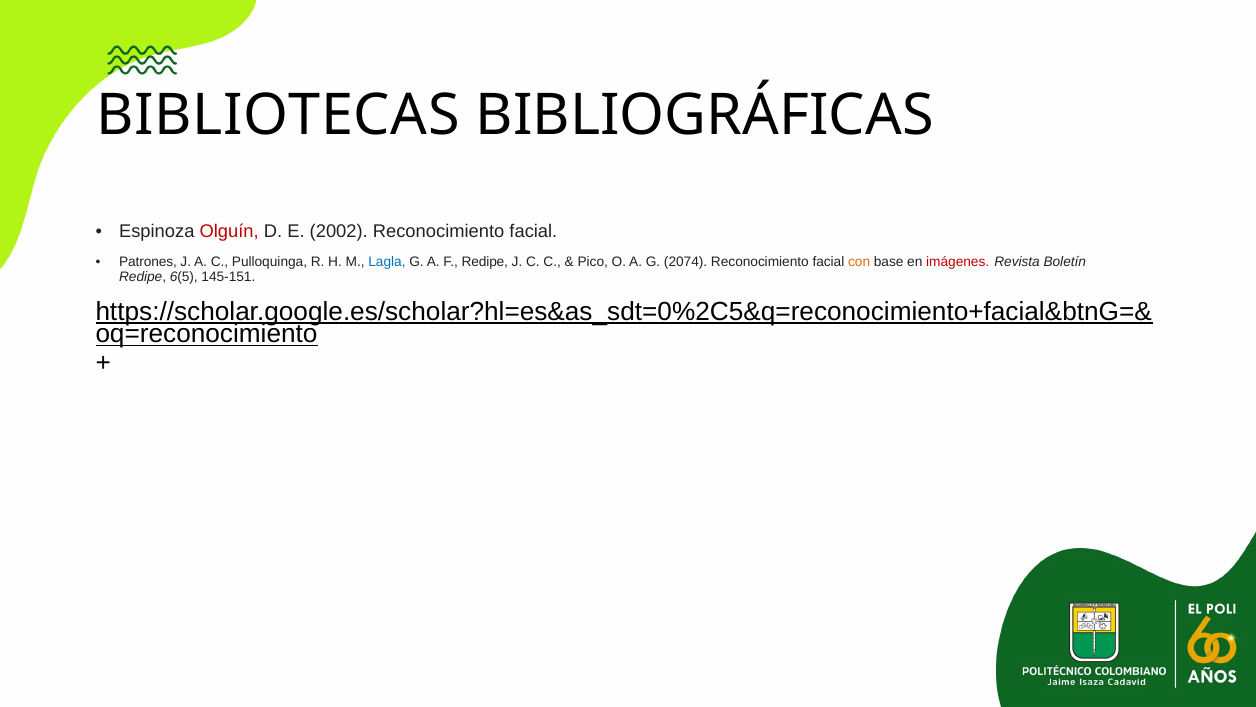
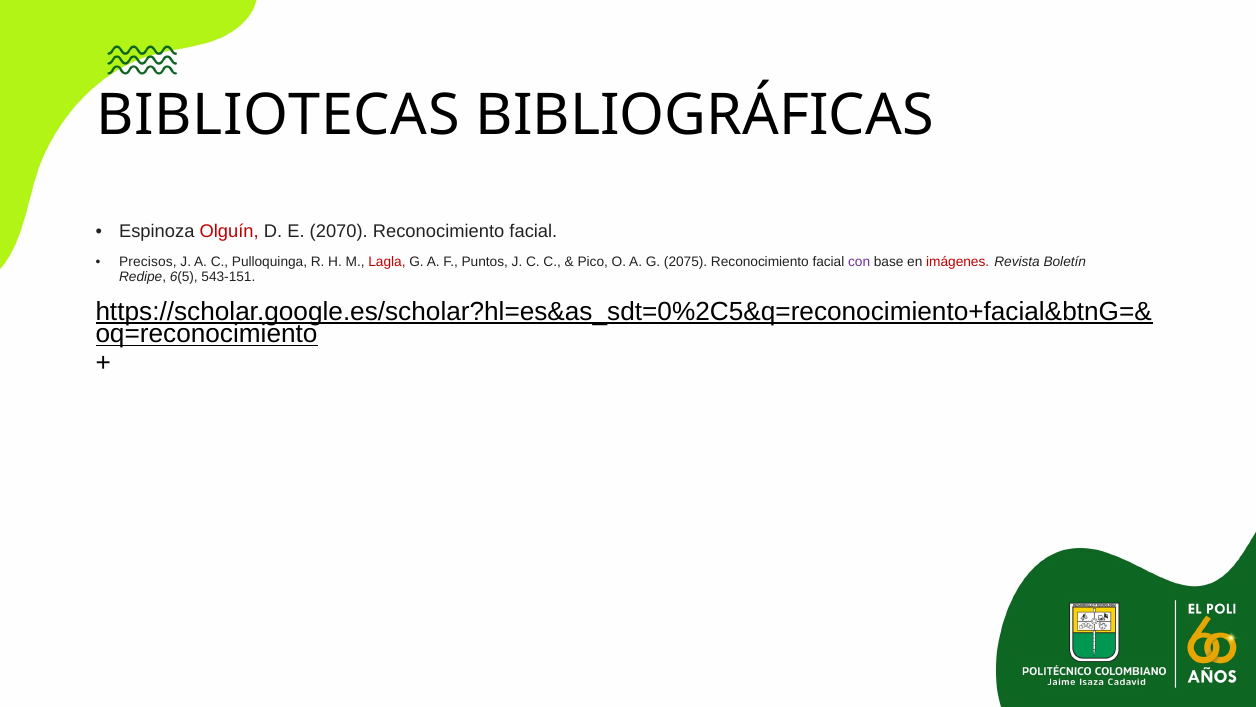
2002: 2002 -> 2070
Patrones: Patrones -> Precisos
Lagla colour: blue -> red
F Redipe: Redipe -> Puntos
2074: 2074 -> 2075
con colour: orange -> purple
145-151: 145-151 -> 543-151
